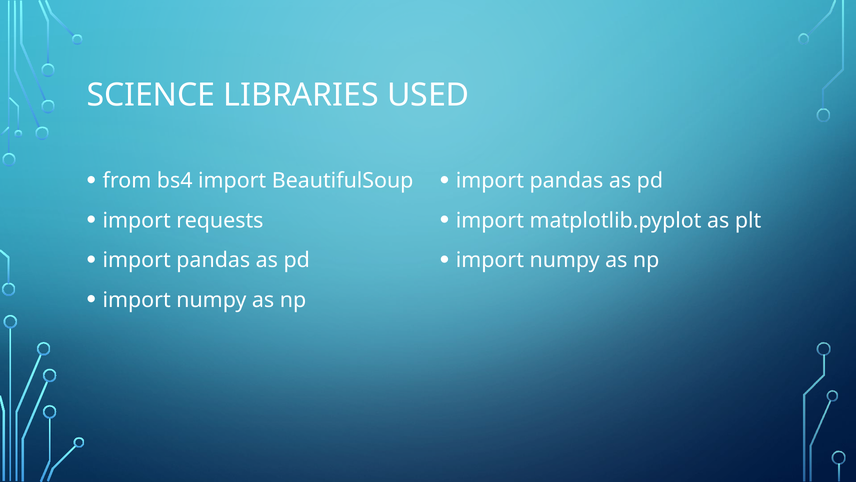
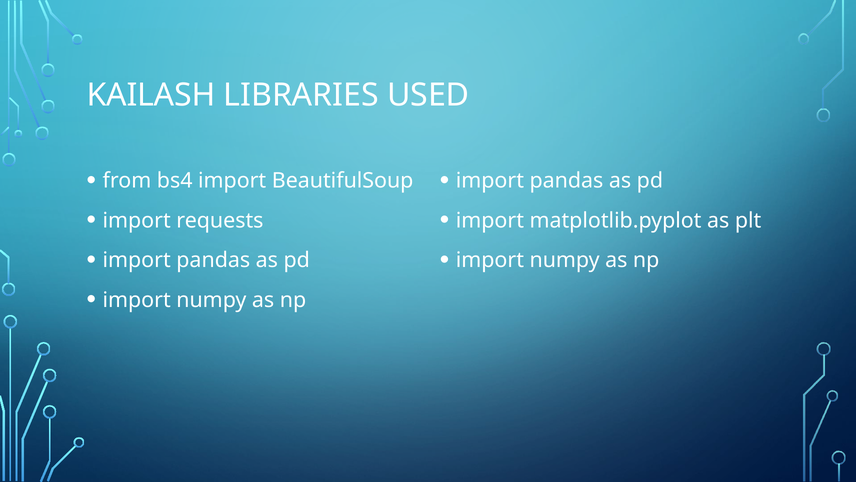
SCIENCE: SCIENCE -> KAILASH
